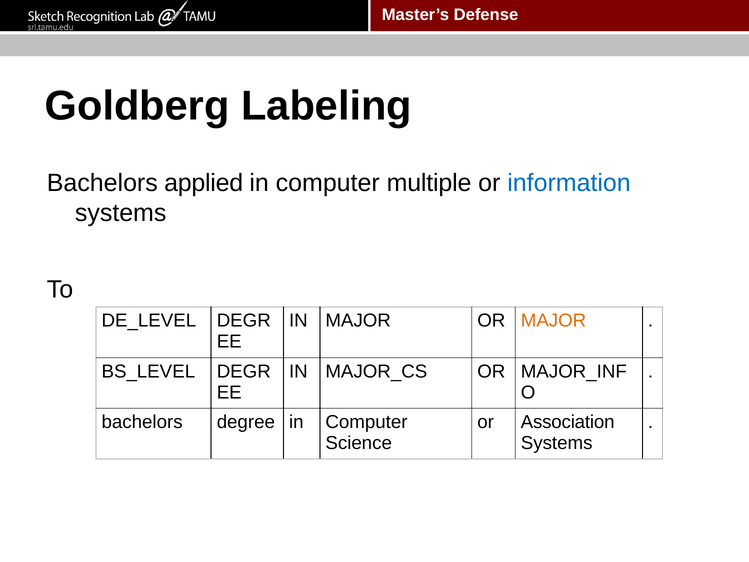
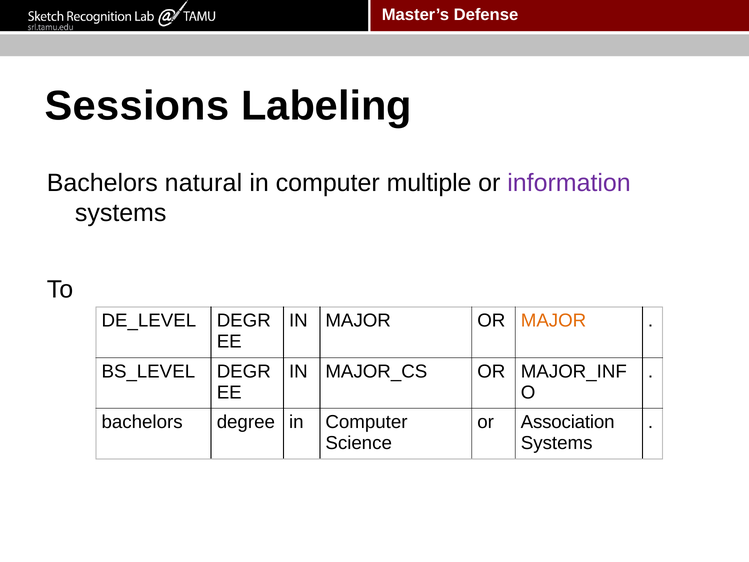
Goldberg: Goldberg -> Sessions
applied: applied -> natural
information colour: blue -> purple
